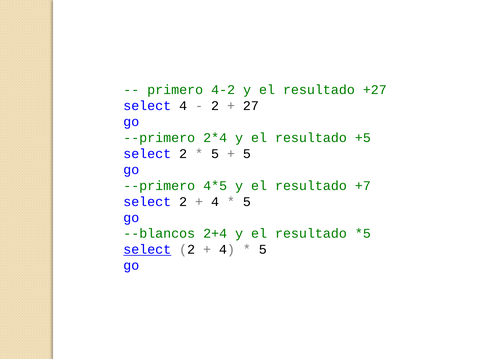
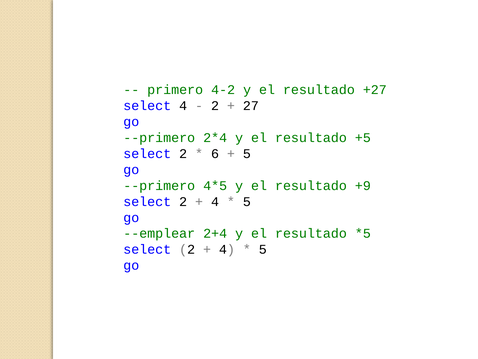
5 at (215, 154): 5 -> 6
+7: +7 -> +9
--blancos: --blancos -> --emplear
select at (147, 249) underline: present -> none
